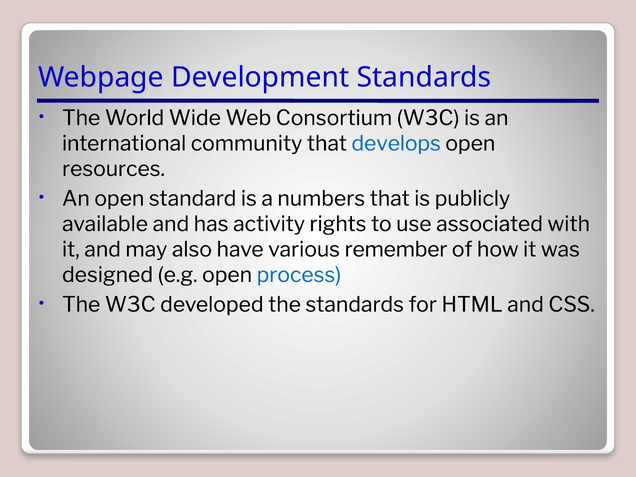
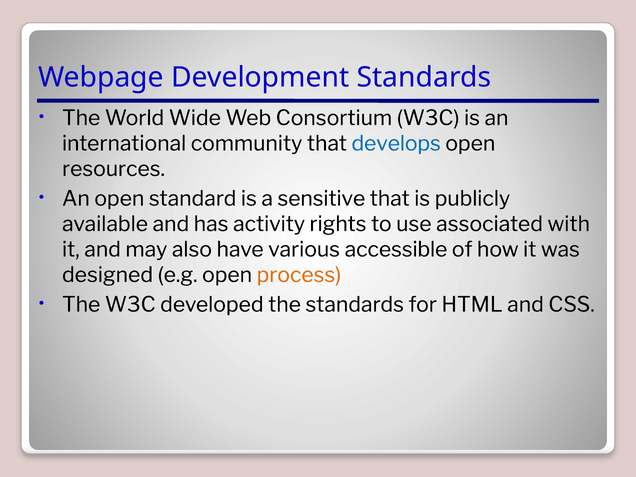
numbers: numbers -> sensitive
remember: remember -> accessible
process colour: blue -> orange
